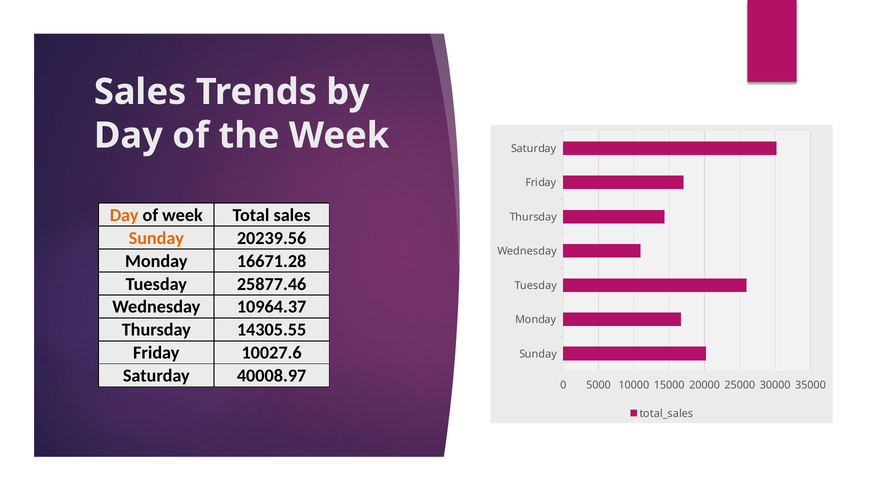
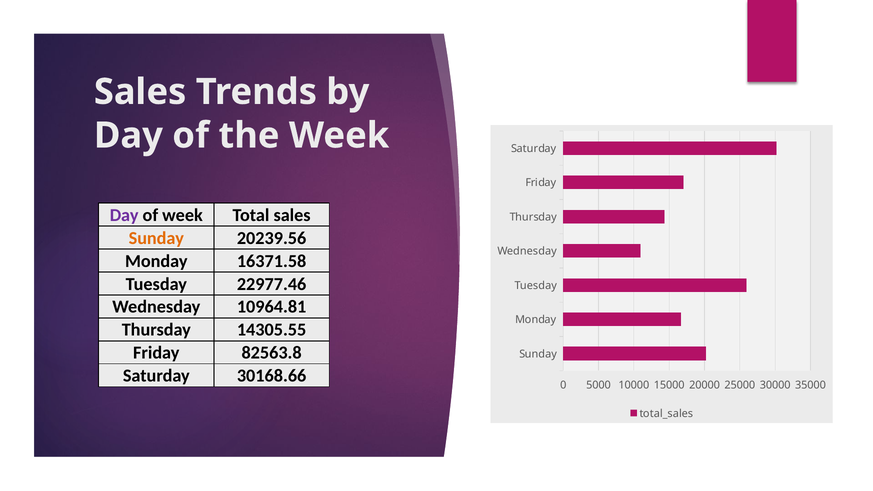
Day at (124, 215) colour: orange -> purple
16671.28: 16671.28 -> 16371.58
25877.46: 25877.46 -> 22977.46
10964.37: 10964.37 -> 10964.81
10027.6: 10027.6 -> 82563.8
40008.97: 40008.97 -> 30168.66
